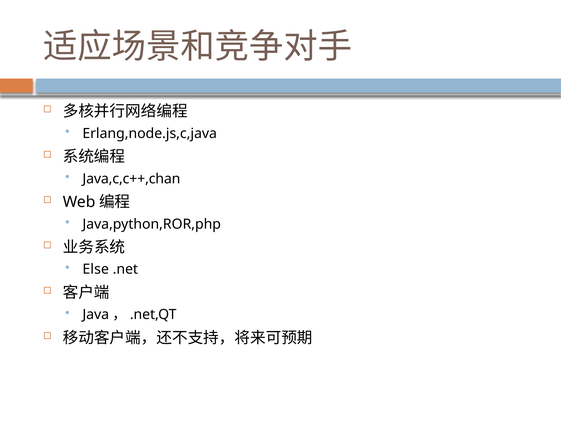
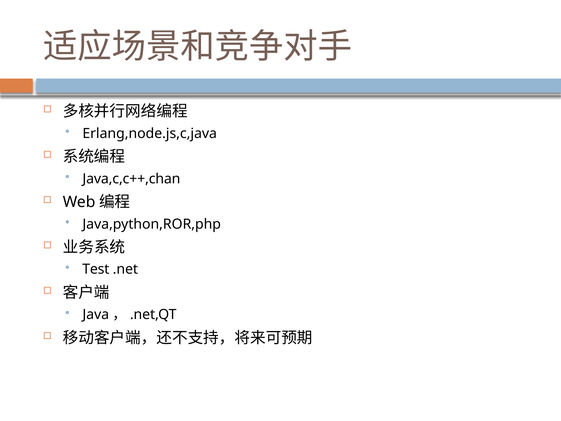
Else: Else -> Test
